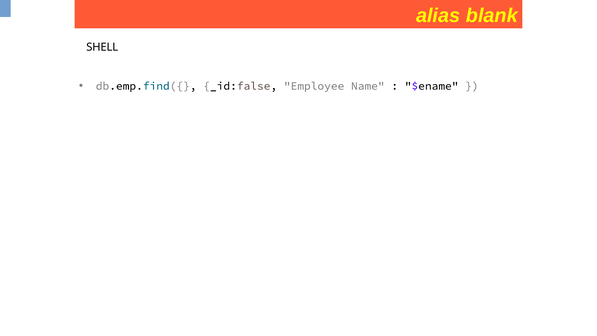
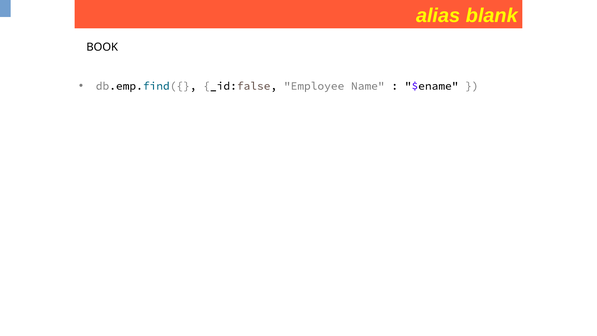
SHELL: SHELL -> BOOK
